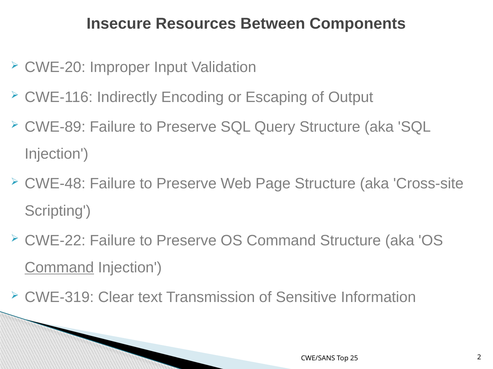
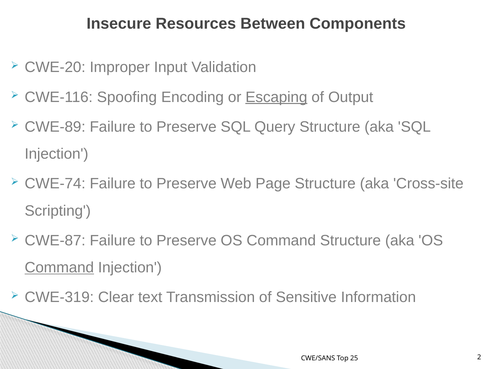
Indirectly: Indirectly -> Spoofing
Escaping underline: none -> present
CWE-48: CWE-48 -> CWE-74
CWE-22: CWE-22 -> CWE-87
